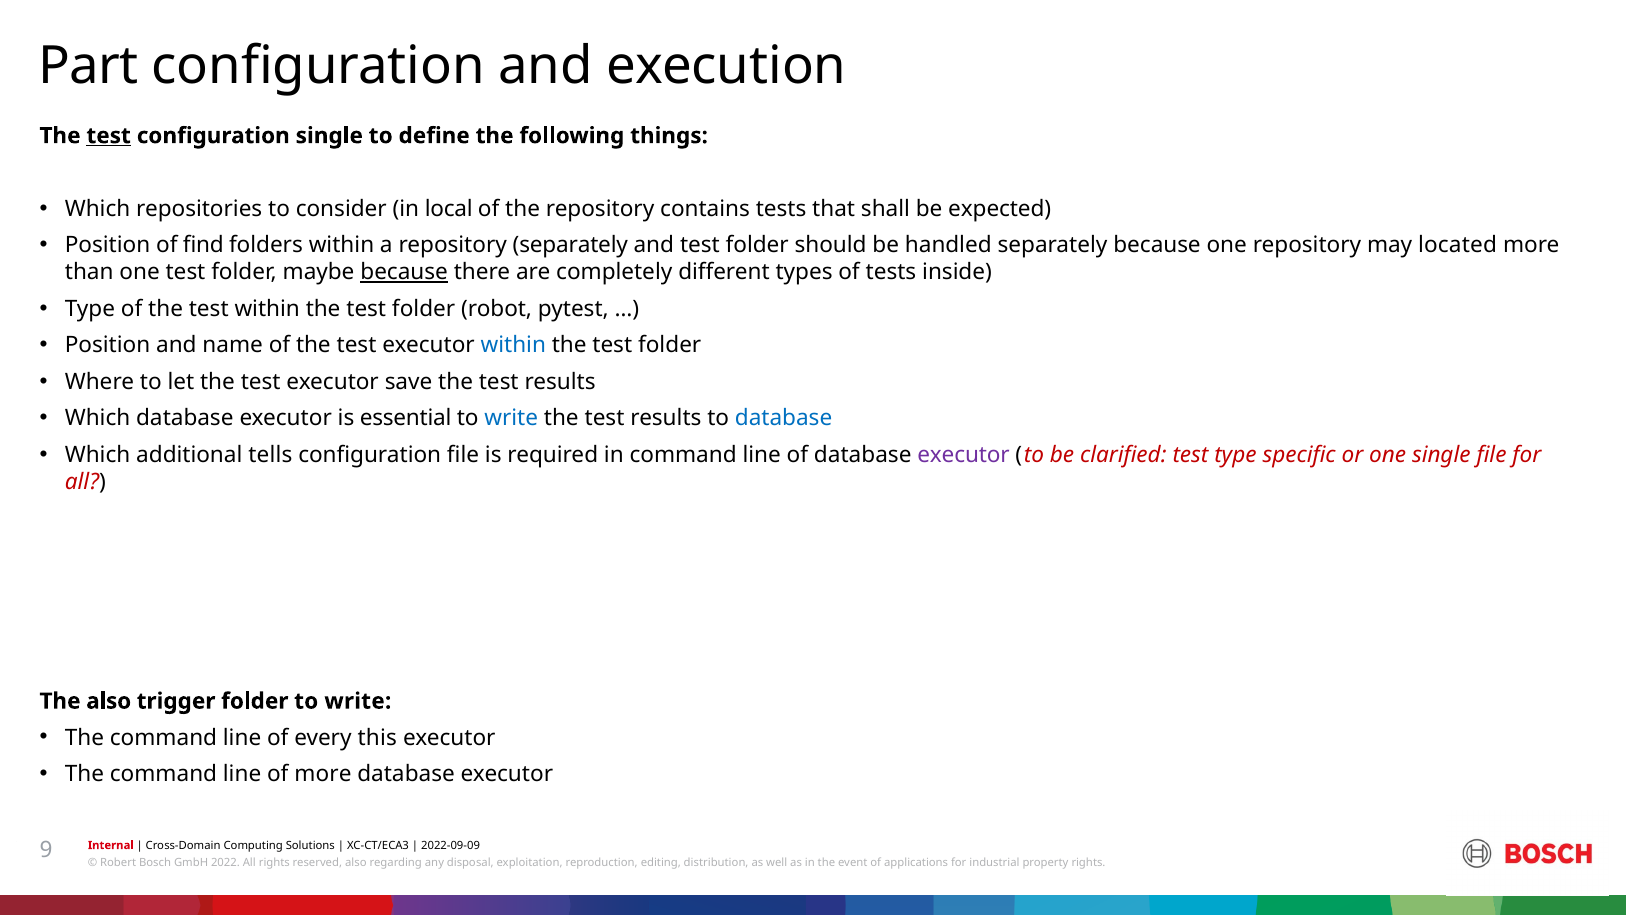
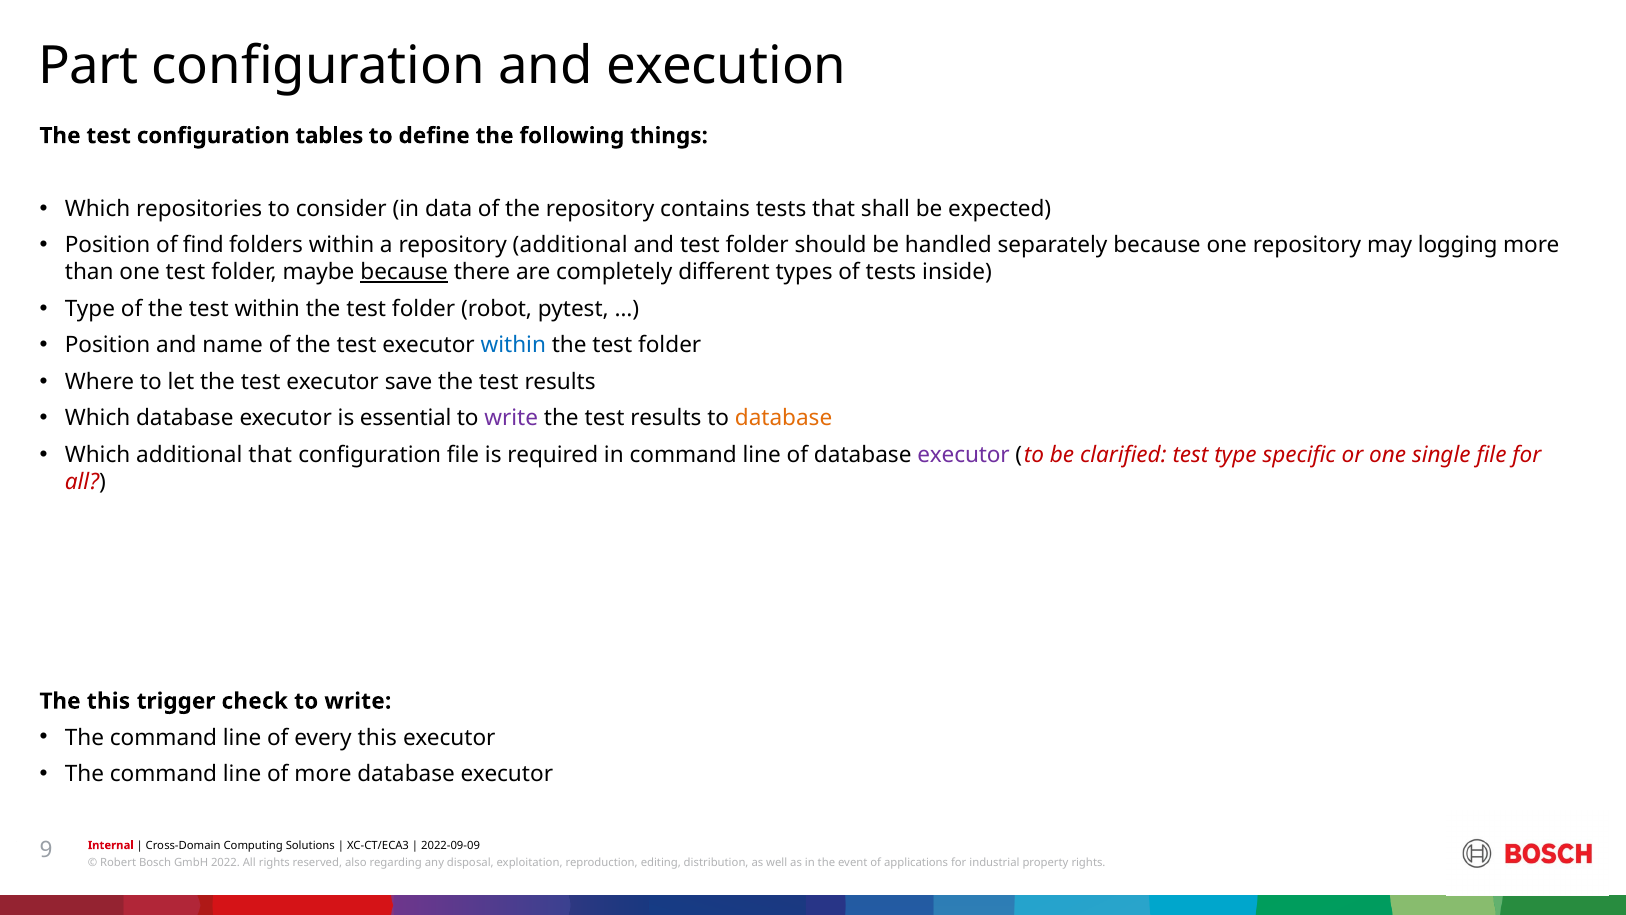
test at (109, 136) underline: present -> none
configuration single: single -> tables
local: local -> data
repository separately: separately -> additional
located: located -> logging
write at (511, 418) colour: blue -> purple
database at (784, 418) colour: blue -> orange
additional tells: tells -> that
The also: also -> this
trigger folder: folder -> check
